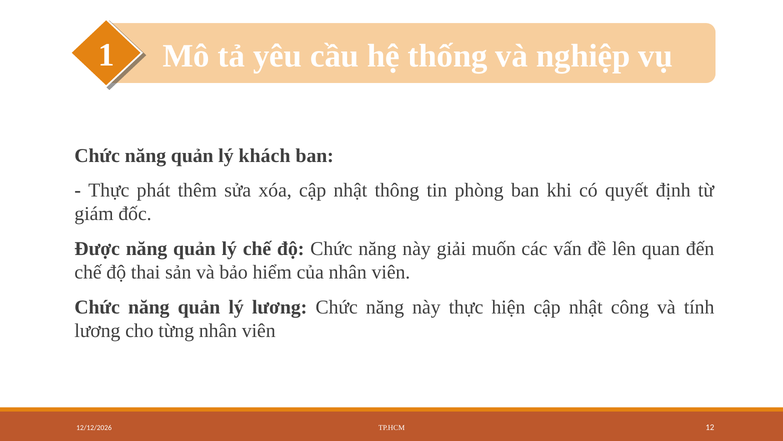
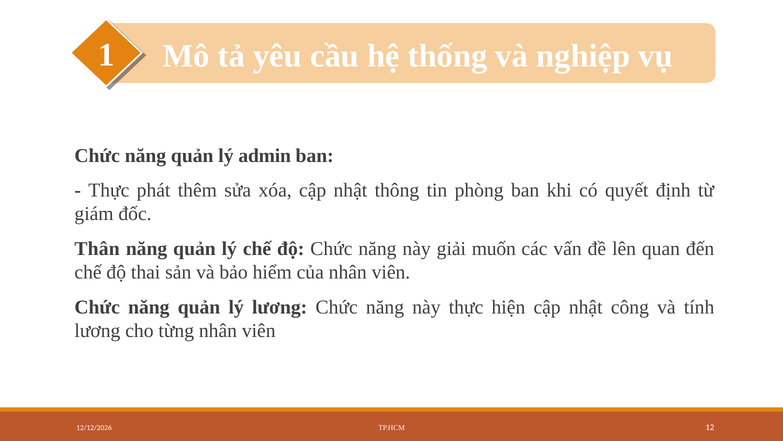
khách: khách -> admin
Được: Được -> Thân
